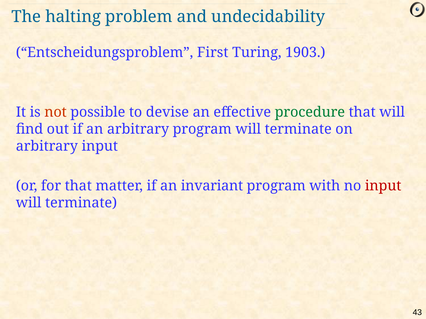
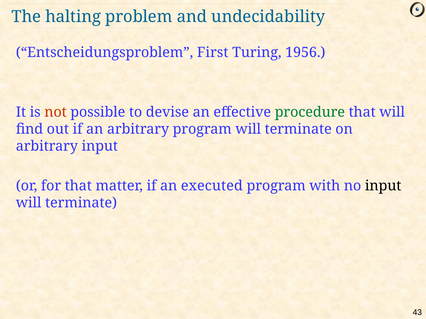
1903: 1903 -> 1956
invariant: invariant -> executed
input at (383, 186) colour: red -> black
